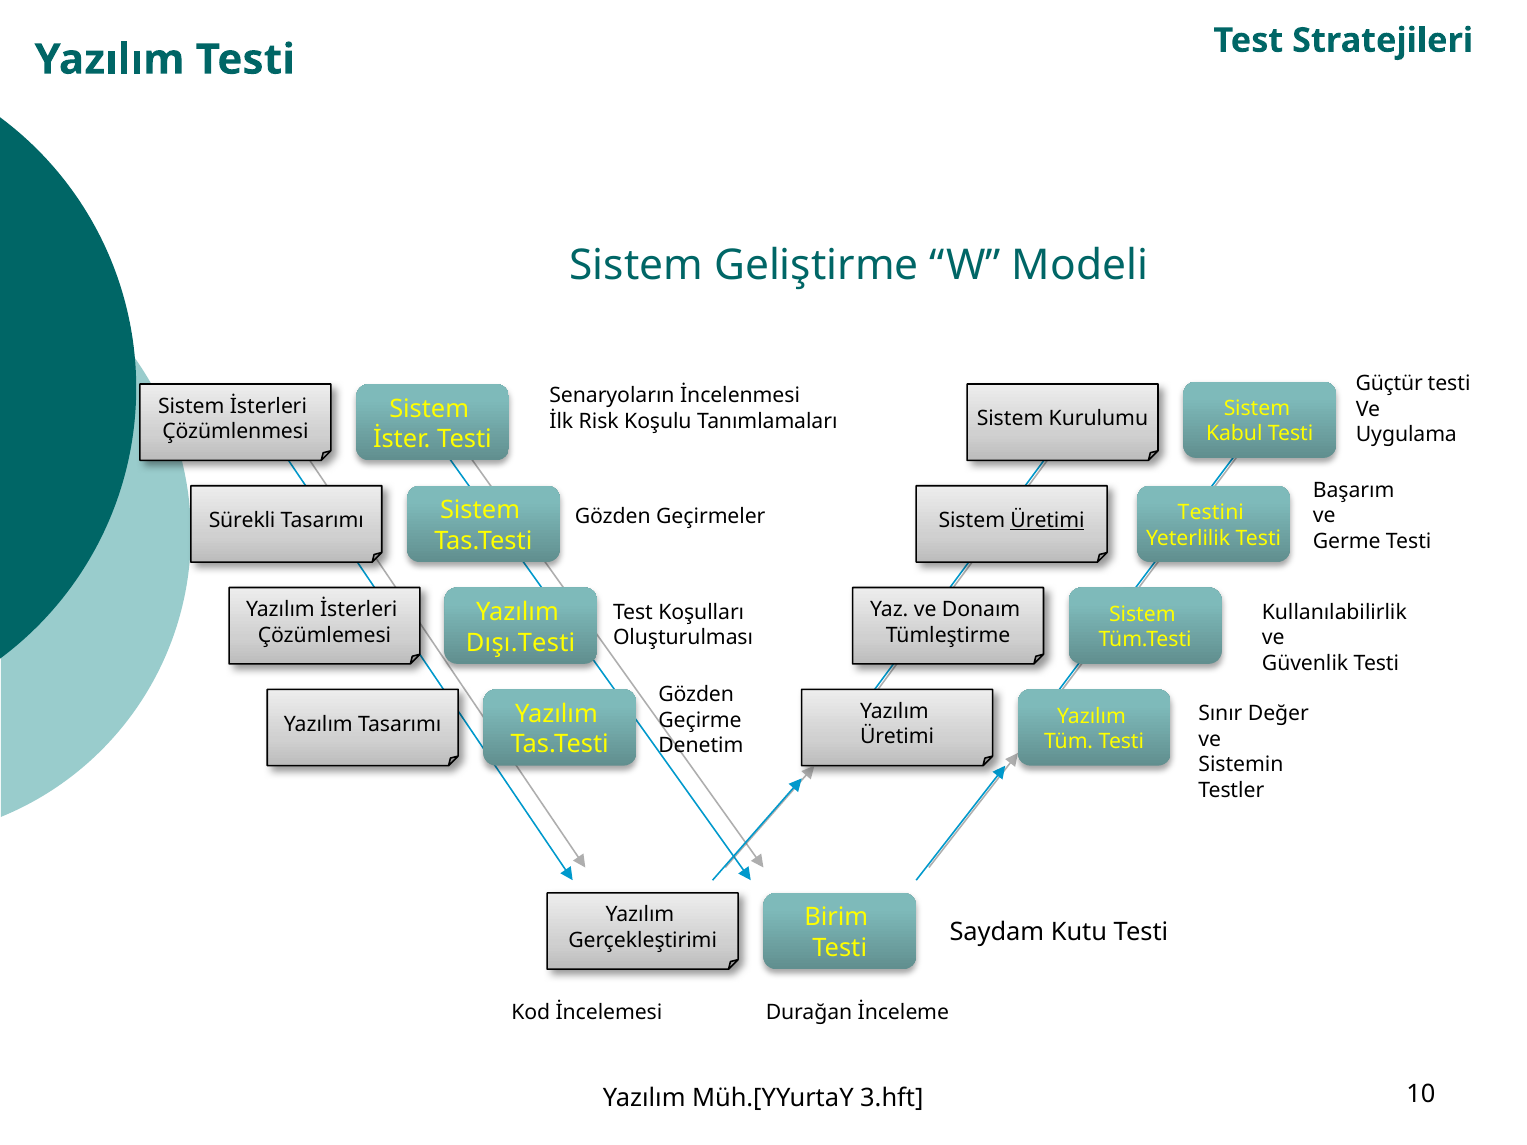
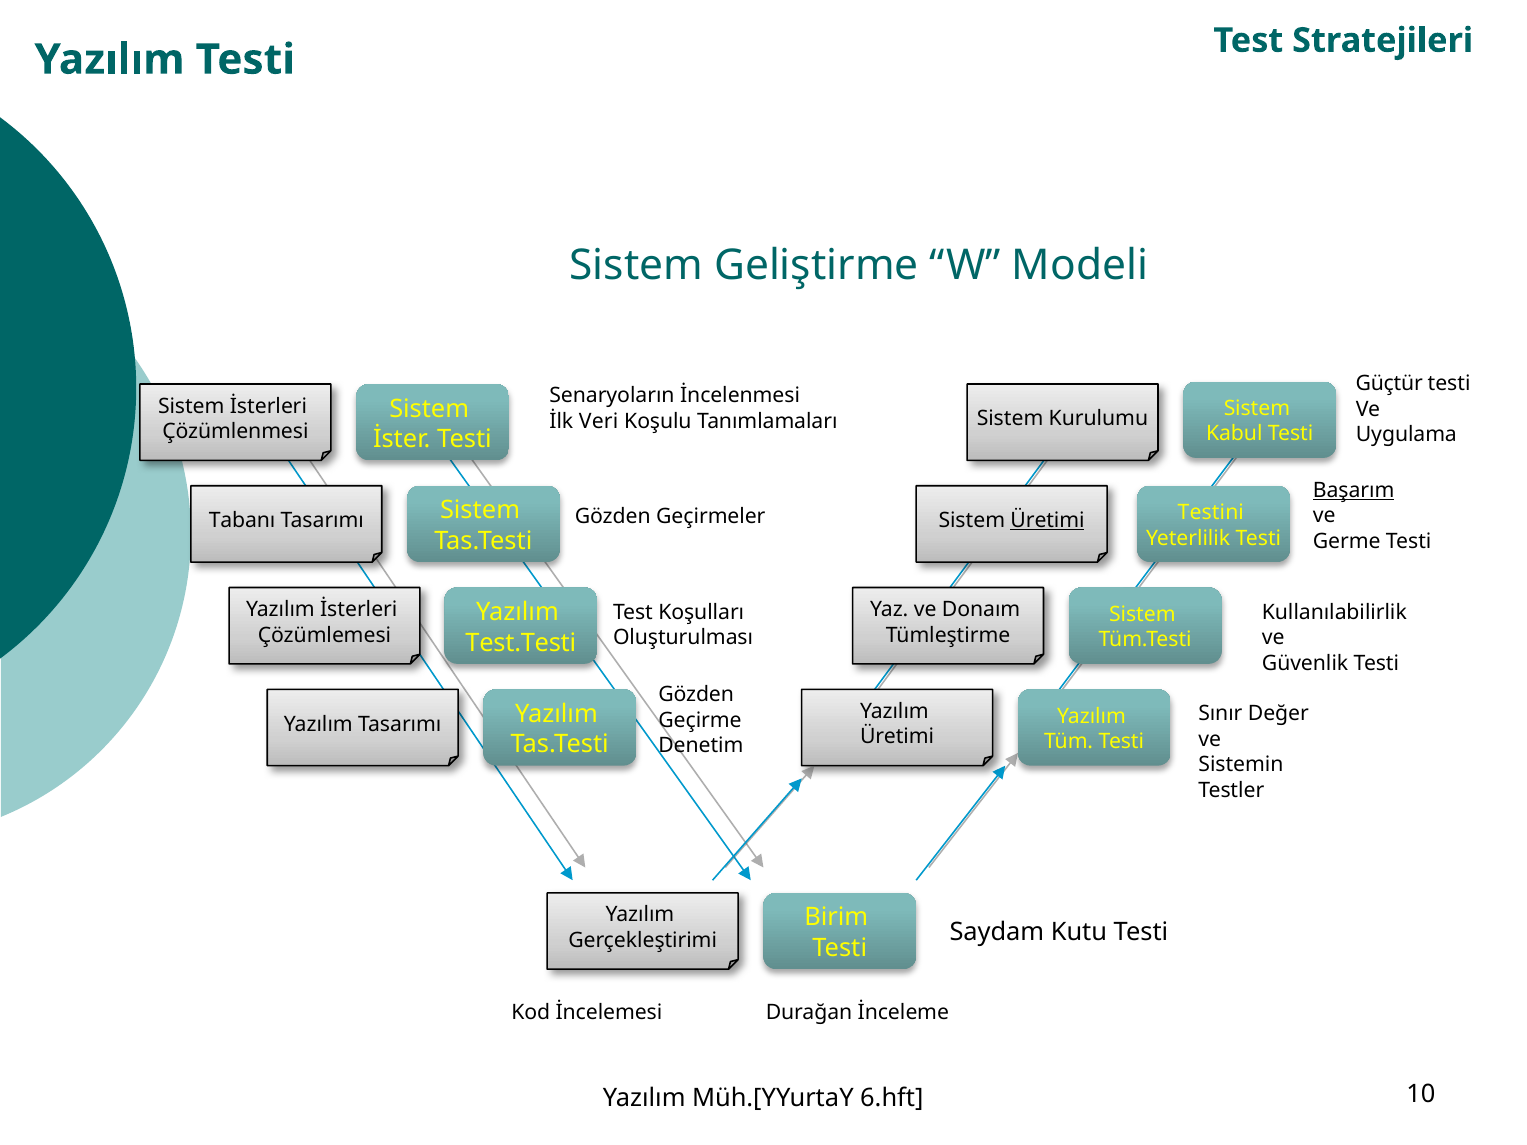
Risk: Risk -> Veri
Başarım underline: none -> present
Sürekli: Sürekli -> Tabanı
Dışı.Testi: Dışı.Testi -> Test.Testi
3.hft: 3.hft -> 6.hft
